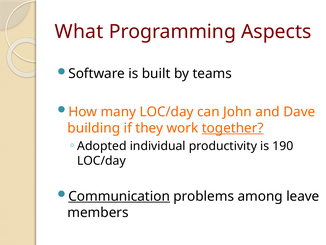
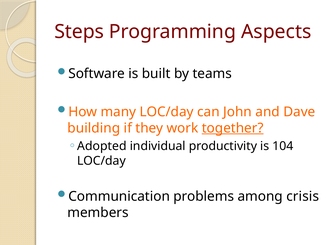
What: What -> Steps
190: 190 -> 104
Communication underline: present -> none
leave: leave -> crisis
